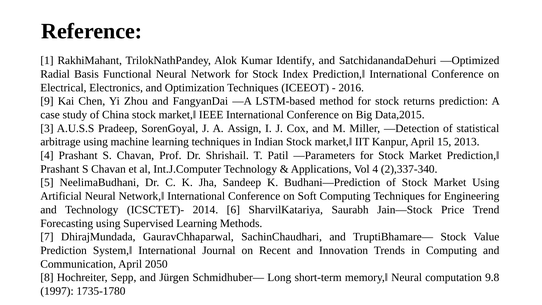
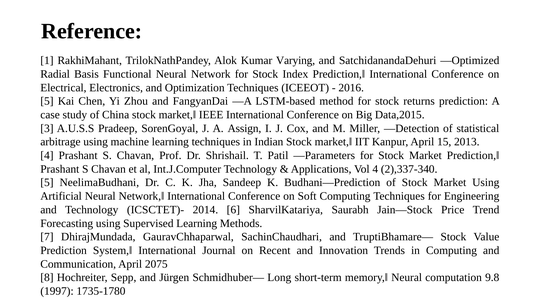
Identify: Identify -> Varying
9 at (47, 101): 9 -> 5
2050: 2050 -> 2075
